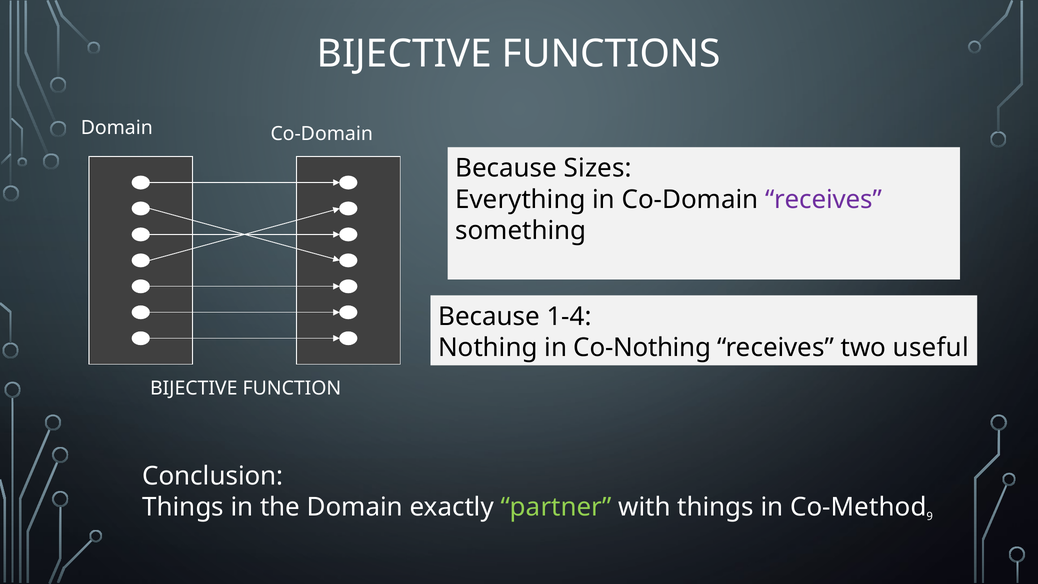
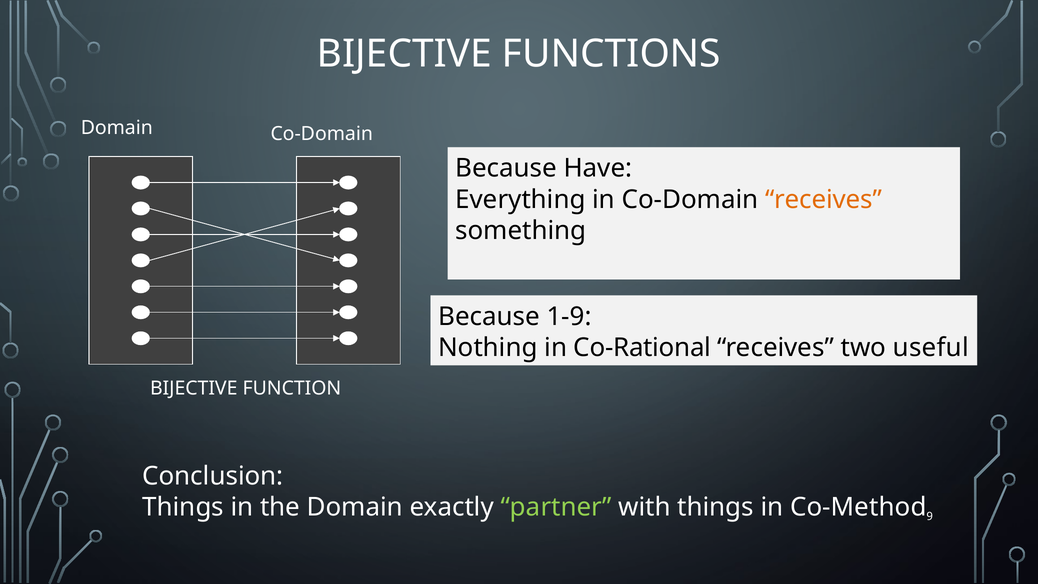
Sizes: Sizes -> Have
receives at (824, 200) colour: purple -> orange
1-4: 1-4 -> 1-9
Co-Nothing: Co-Nothing -> Co-Rational
